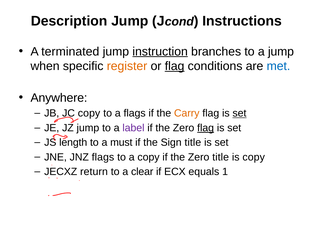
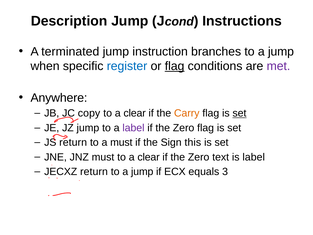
instruction underline: present -> none
register colour: orange -> blue
met colour: blue -> purple
flags at (135, 113): flags -> clear
flag at (206, 128) underline: present -> none
JS length: length -> return
Sign title: title -> this
JNZ flags: flags -> must
copy at (149, 157): copy -> clear
Zero title: title -> text
is copy: copy -> label
clear at (142, 172): clear -> jump
1: 1 -> 3
